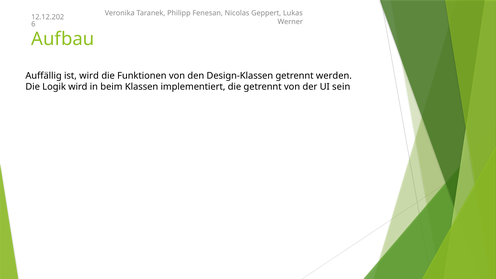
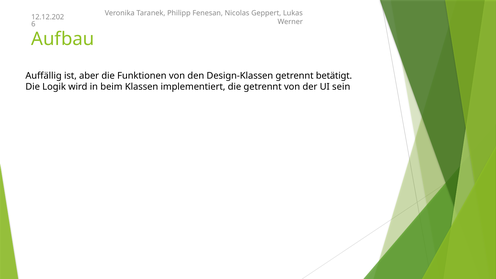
ist wird: wird -> aber
werden: werden -> betätigt
